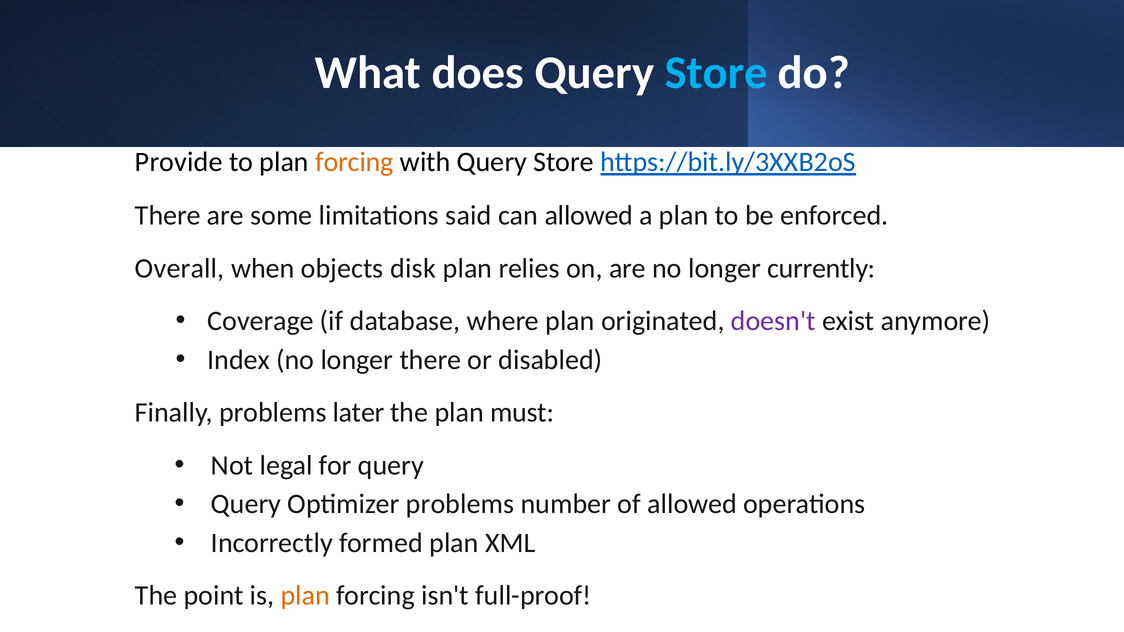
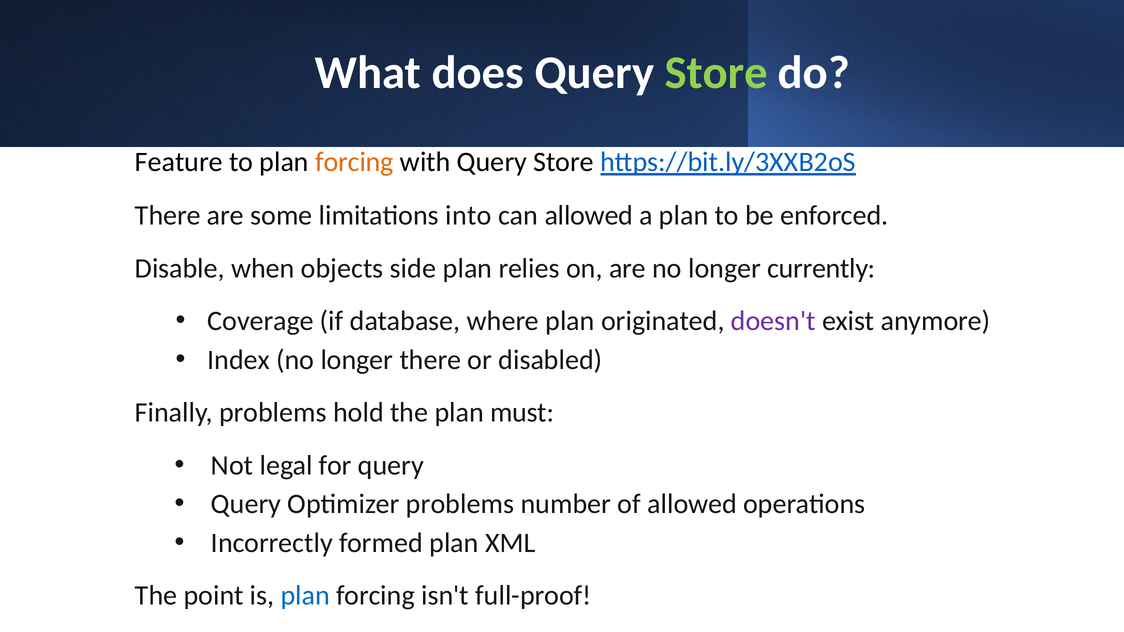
Store at (716, 73) colour: light blue -> light green
Provide: Provide -> Feature
said: said -> into
Overall: Overall -> Disable
disk: disk -> side
later: later -> hold
plan at (305, 596) colour: orange -> blue
